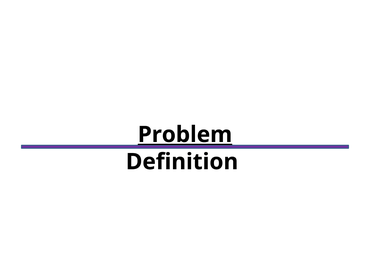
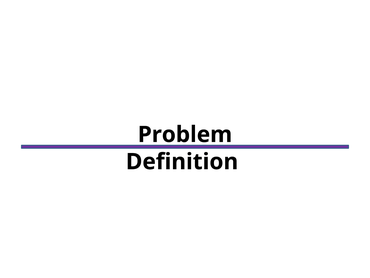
Problem underline: present -> none
